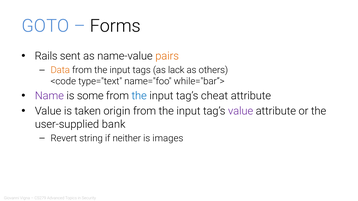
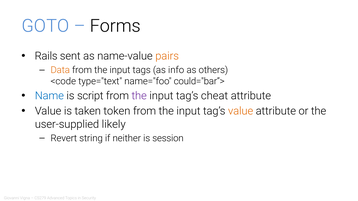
lack: lack -> info
while="bar”>: while="bar”> -> could="bar”>
Name colour: purple -> blue
some: some -> script
the at (139, 96) colour: blue -> purple
origin: origin -> token
value at (241, 111) colour: purple -> orange
bank: bank -> likely
images: images -> session
